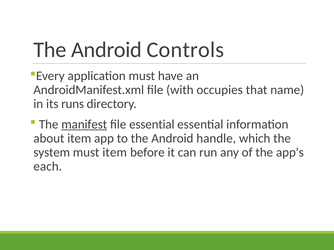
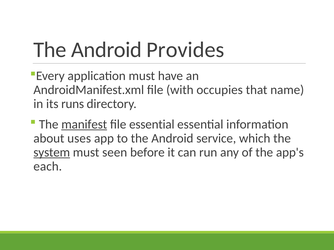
Controls: Controls -> Provides
about item: item -> uses
handle: handle -> service
system underline: none -> present
must item: item -> seen
